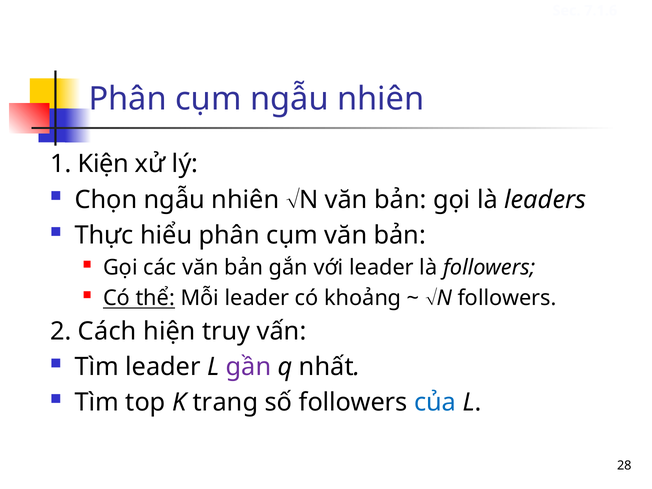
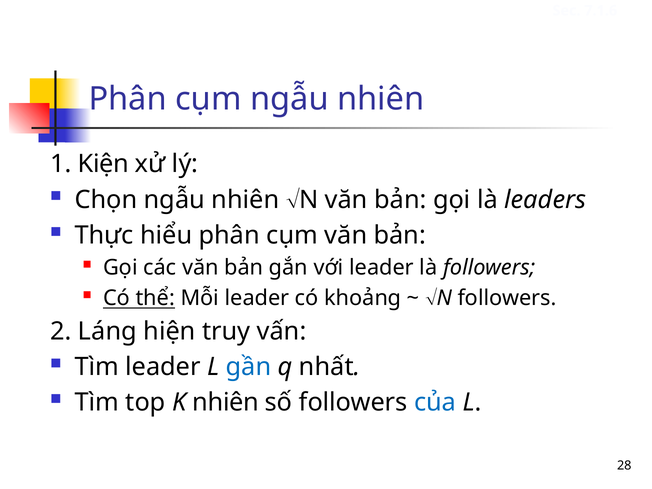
Cách: Cách -> Láng
gần colour: purple -> blue
K trang: trang -> nhiên
